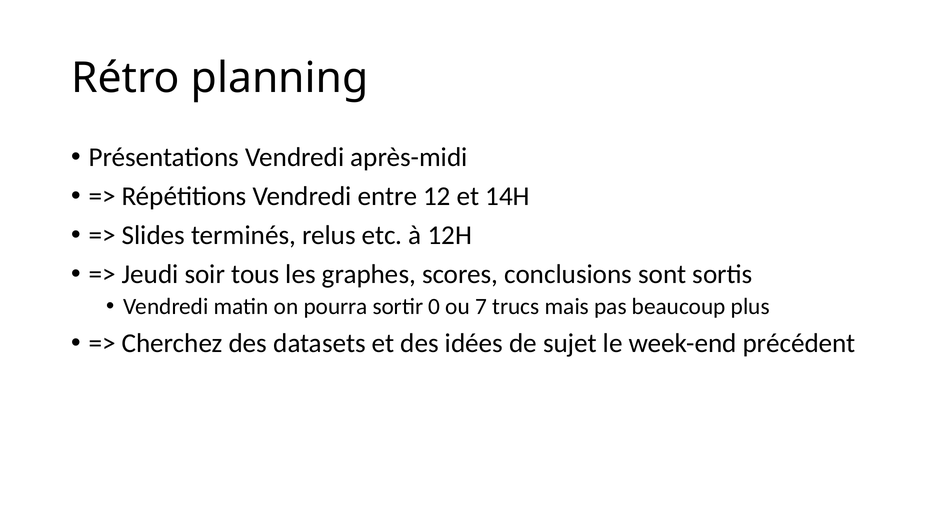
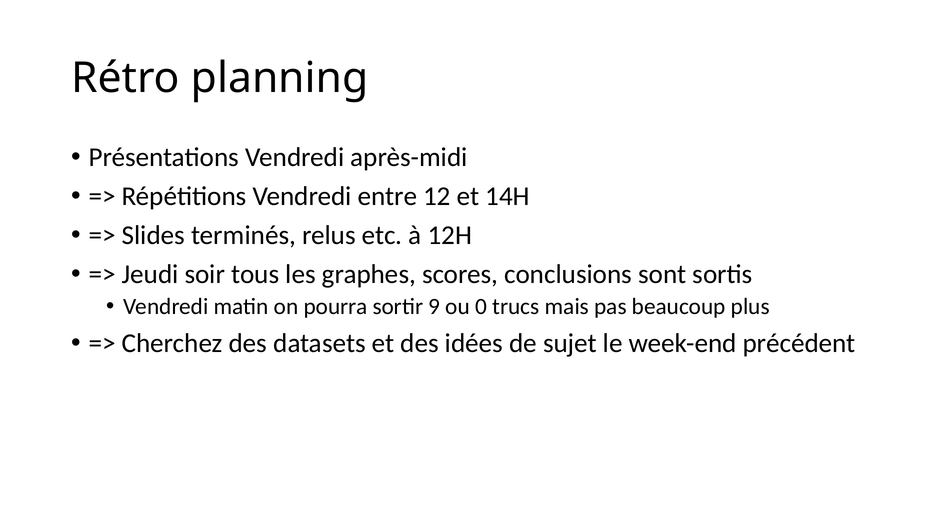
0: 0 -> 9
7: 7 -> 0
